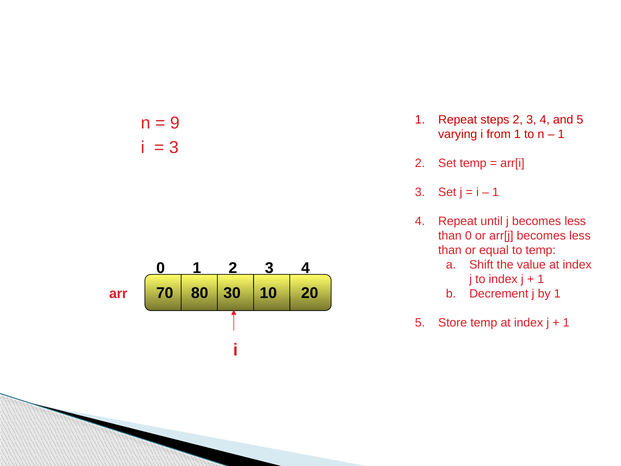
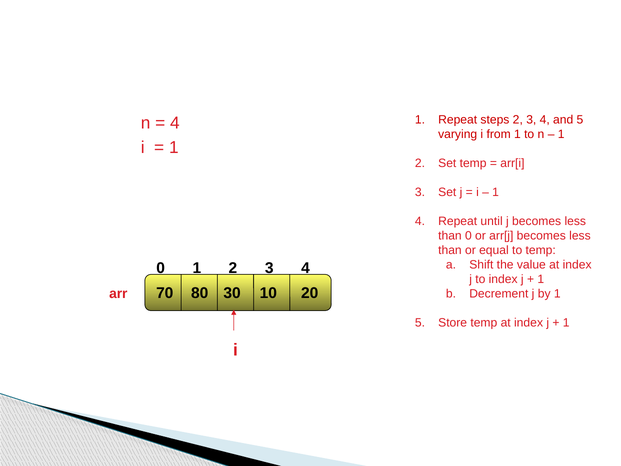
9 at (175, 123): 9 -> 4
3 at (174, 147): 3 -> 1
